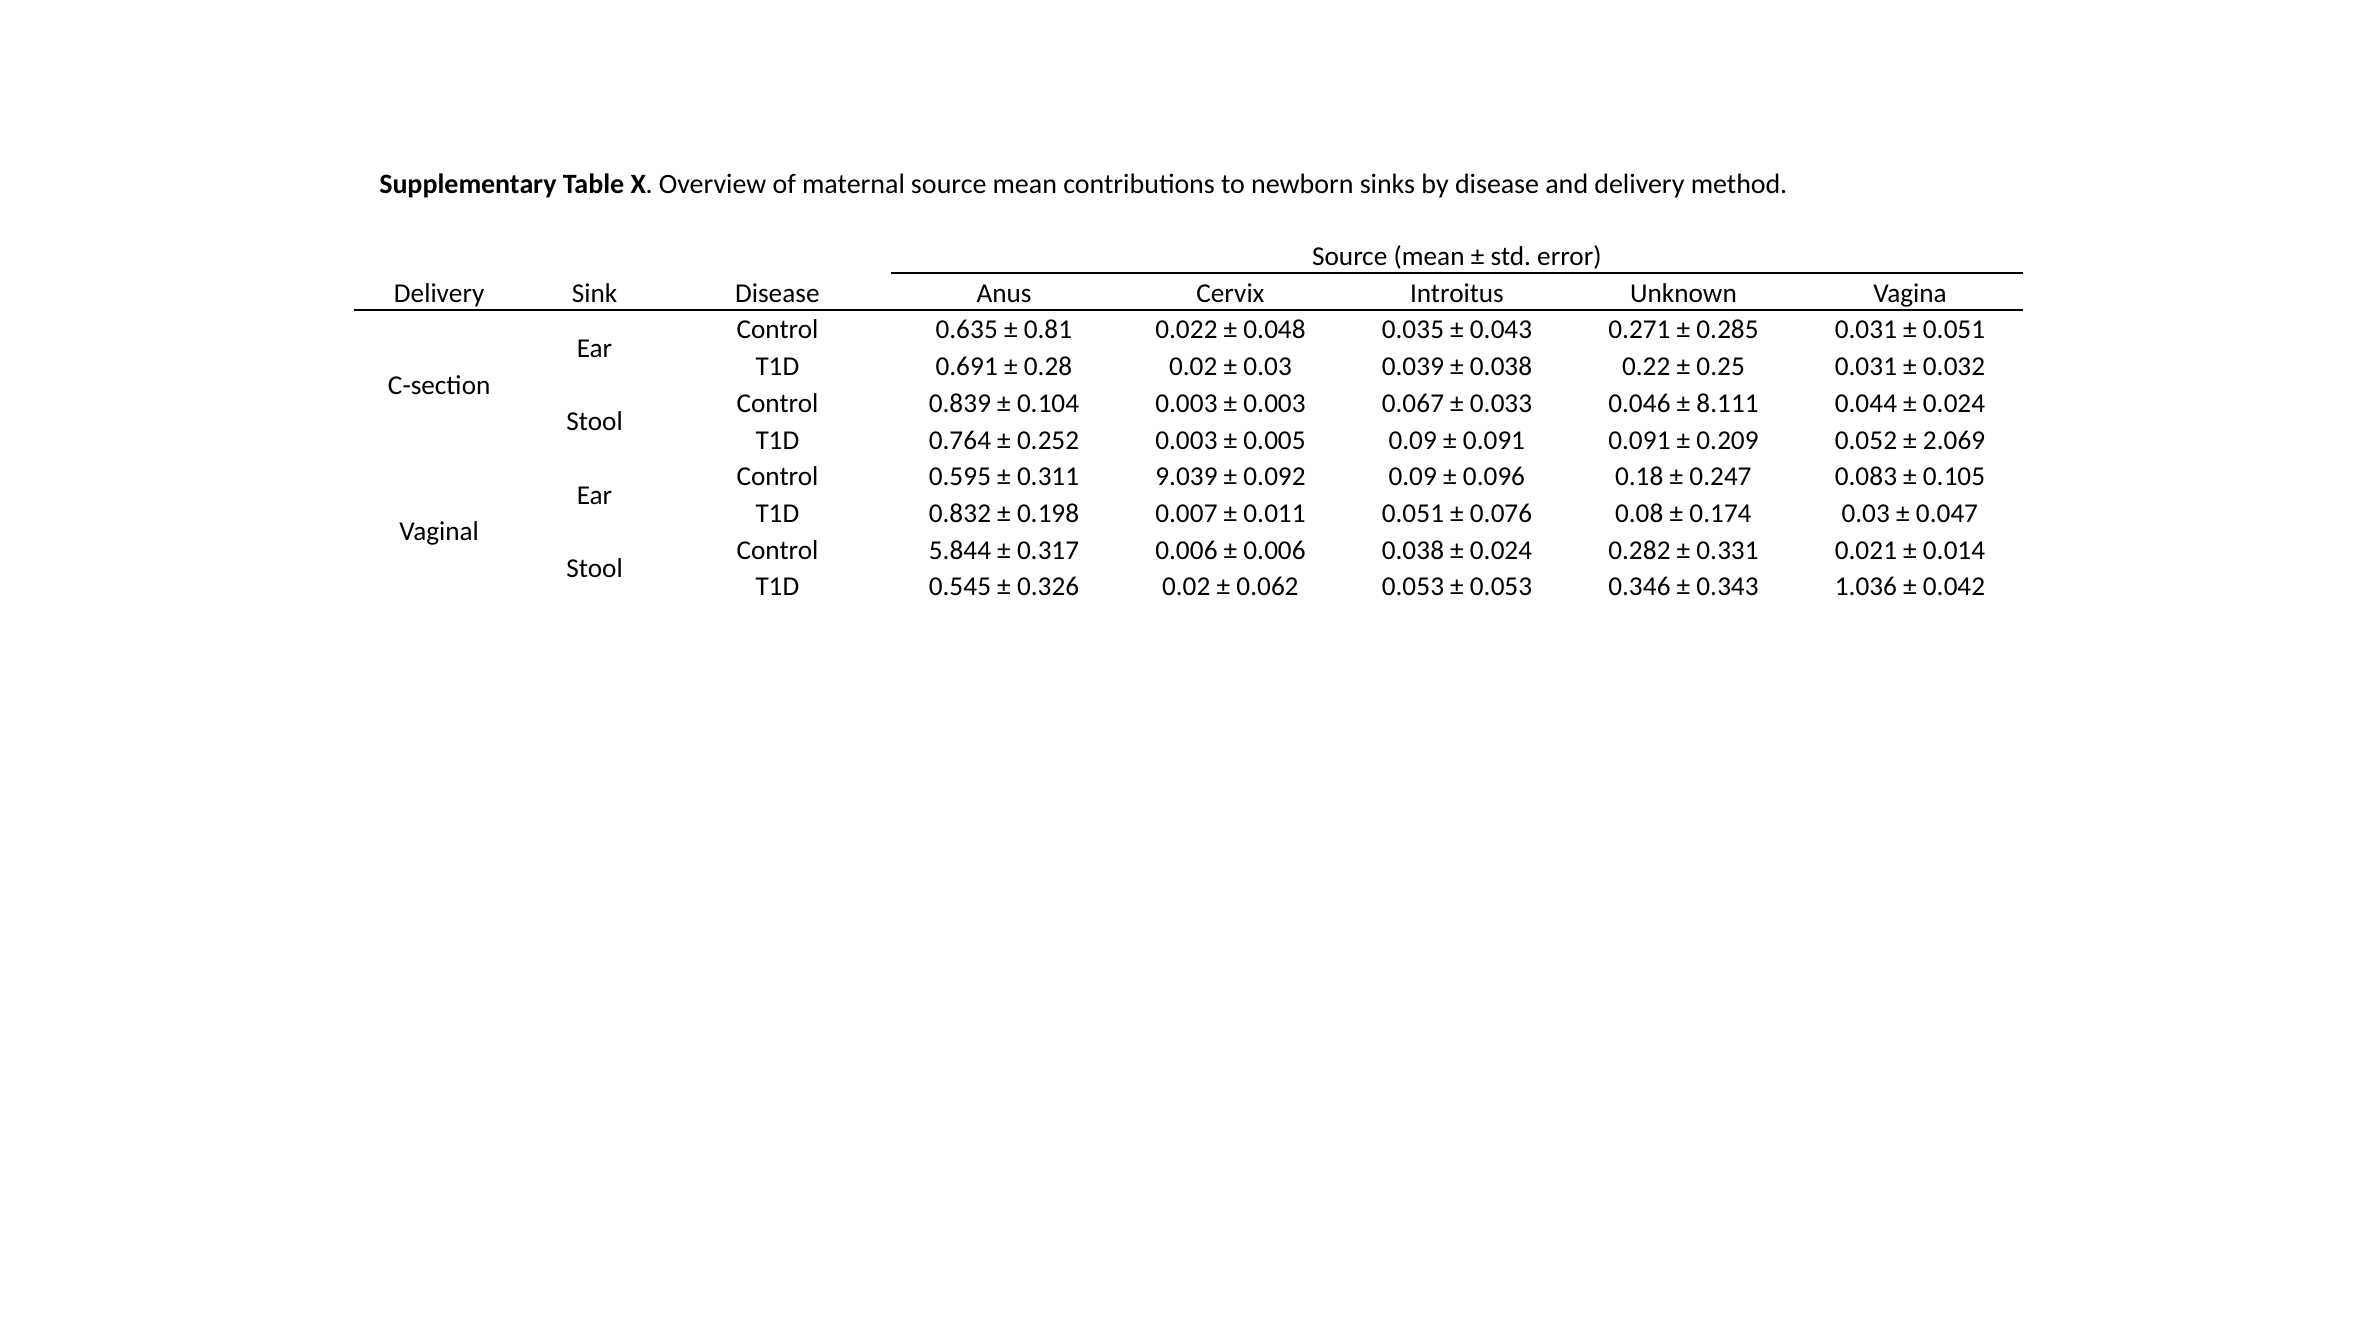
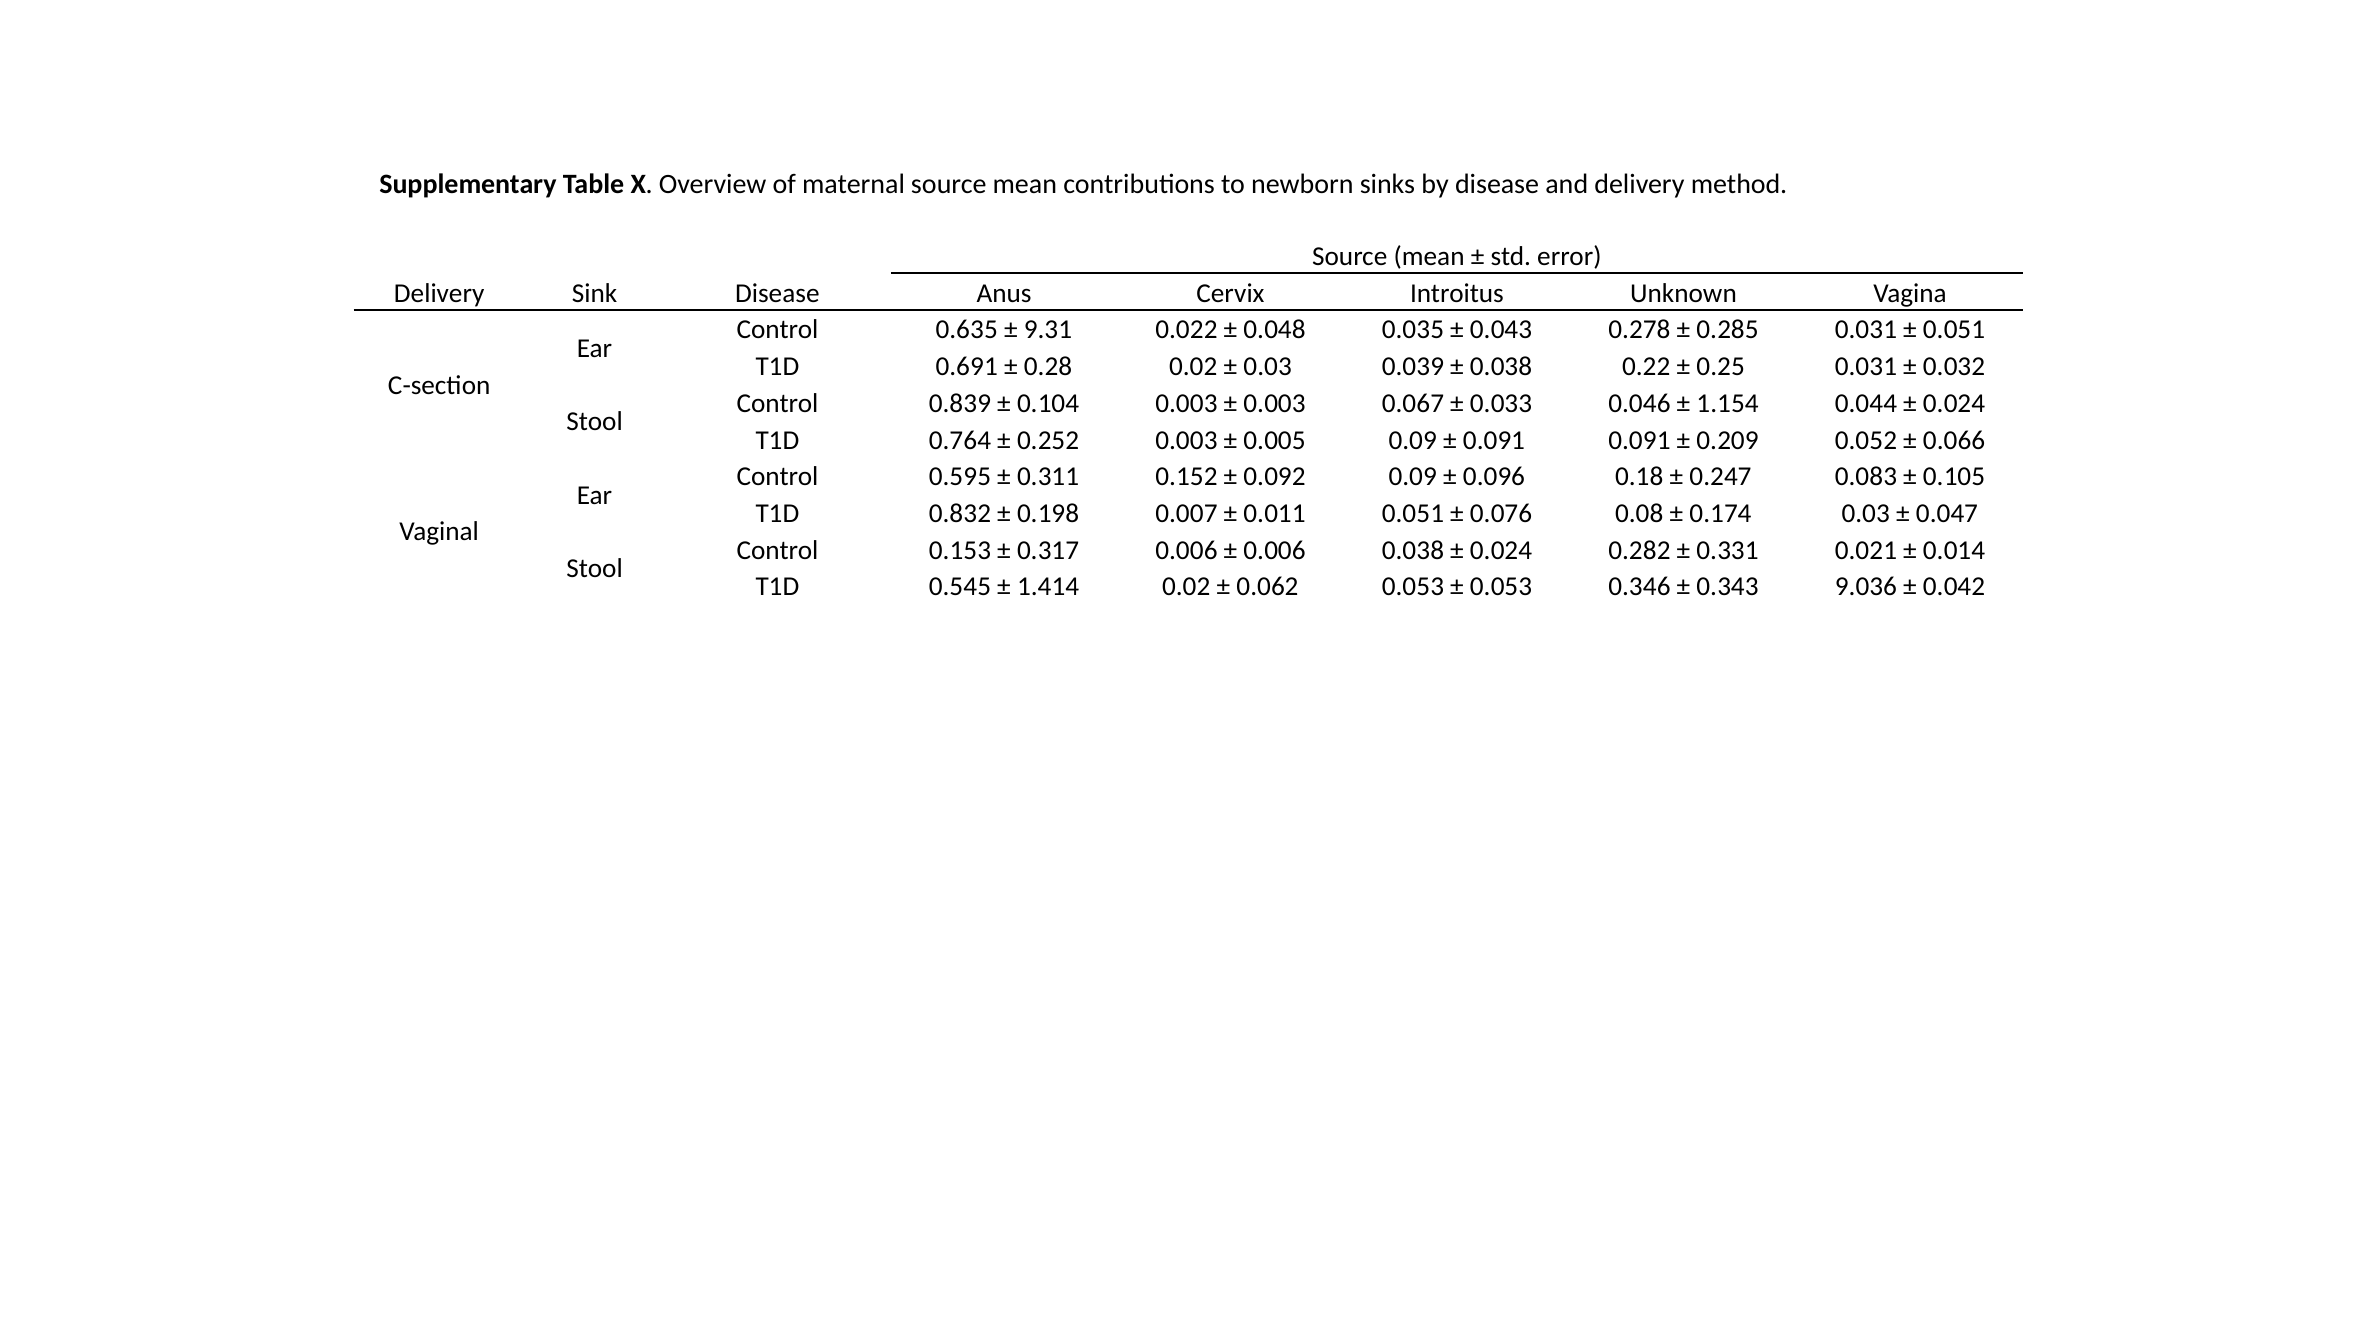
0.81: 0.81 -> 9.31
0.271: 0.271 -> 0.278
8.111: 8.111 -> 1.154
2.069: 2.069 -> 0.066
9.039: 9.039 -> 0.152
5.844: 5.844 -> 0.153
0.326: 0.326 -> 1.414
1.036: 1.036 -> 9.036
